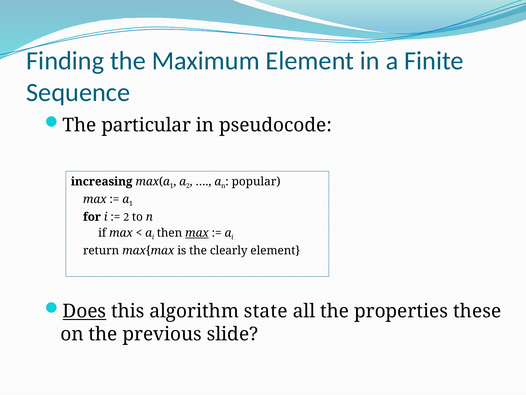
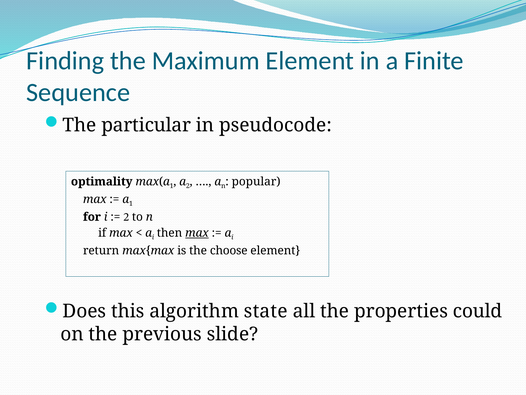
increasing: increasing -> optimality
clearly: clearly -> choose
Does underline: present -> none
these: these -> could
